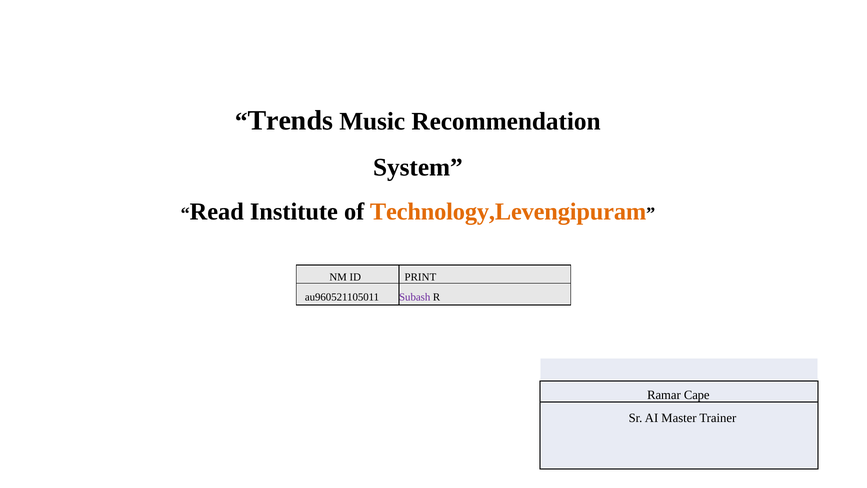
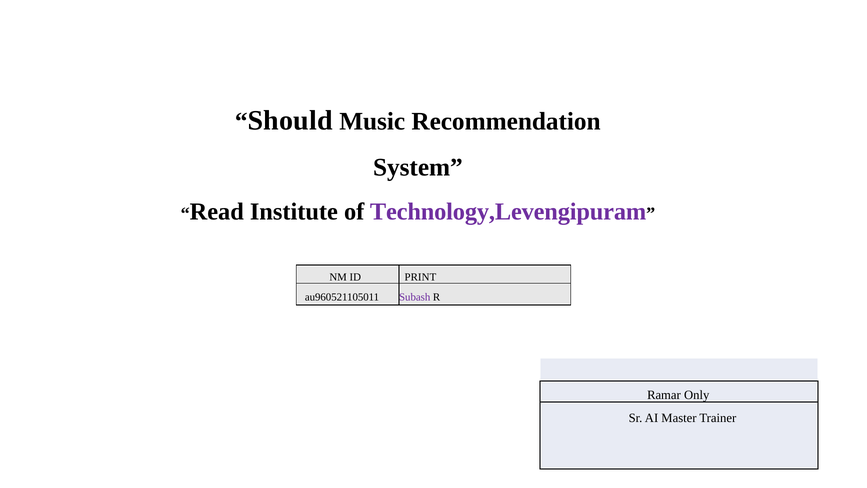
Trends: Trends -> Should
Technology,Levengipuram colour: orange -> purple
Cape: Cape -> Only
